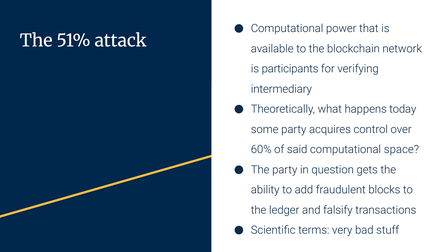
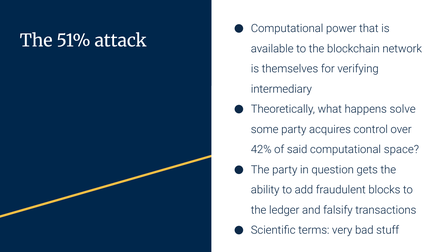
participants: participants -> themselves
today: today -> solve
60%: 60% -> 42%
